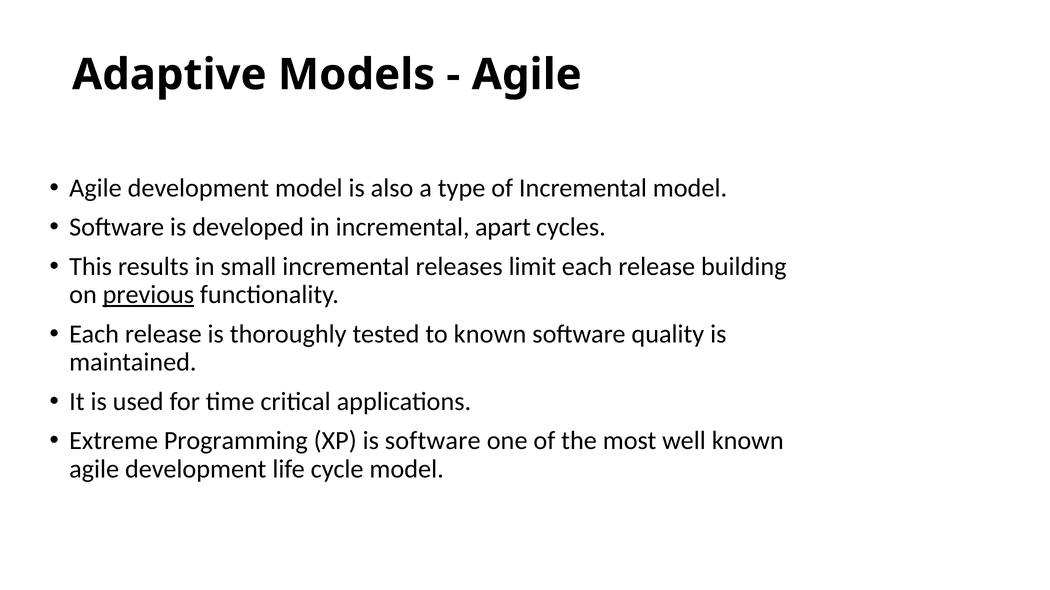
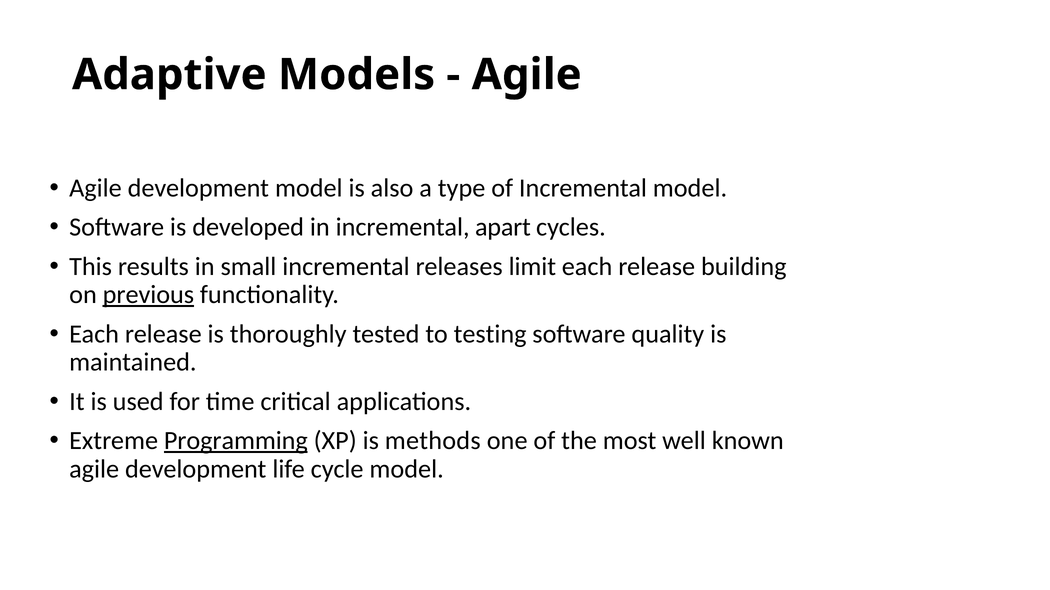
to known: known -> testing
Programming underline: none -> present
is software: software -> methods
